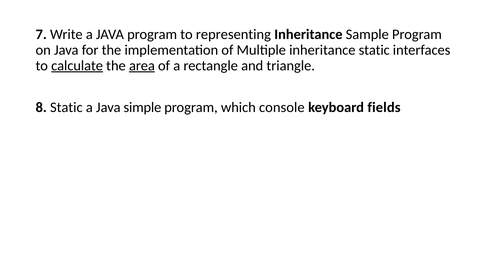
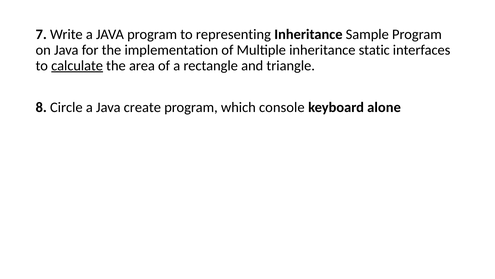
area underline: present -> none
8 Static: Static -> Circle
simple: simple -> create
fields: fields -> alone
